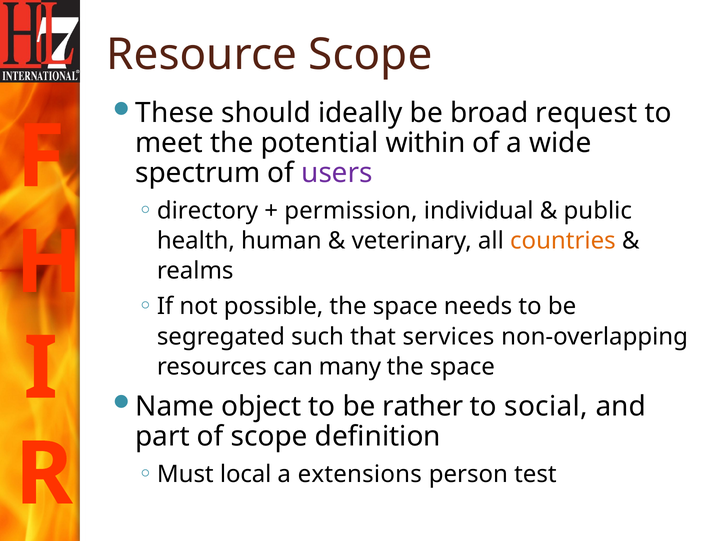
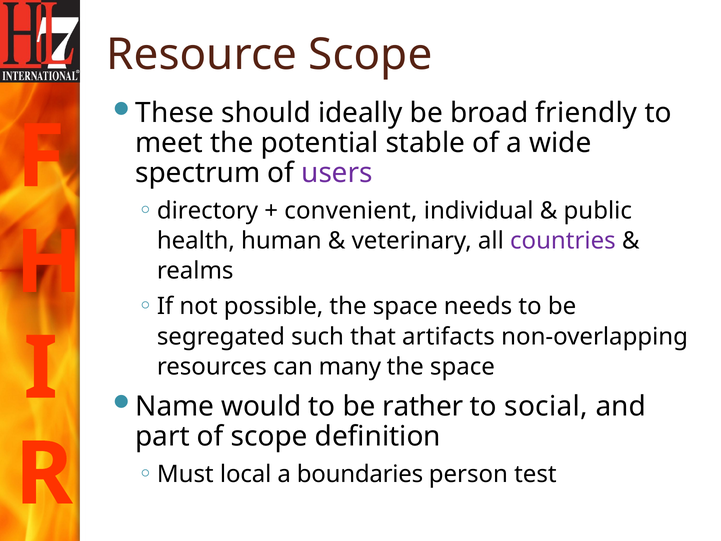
request: request -> friendly
within: within -> stable
permission: permission -> convenient
countries colour: orange -> purple
services: services -> artifacts
object: object -> would
extensions: extensions -> boundaries
